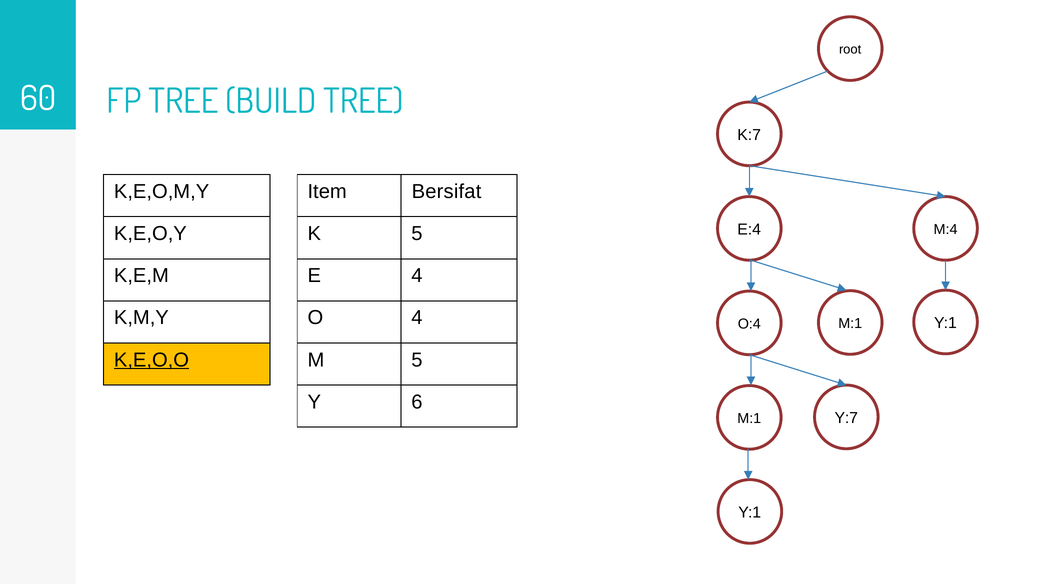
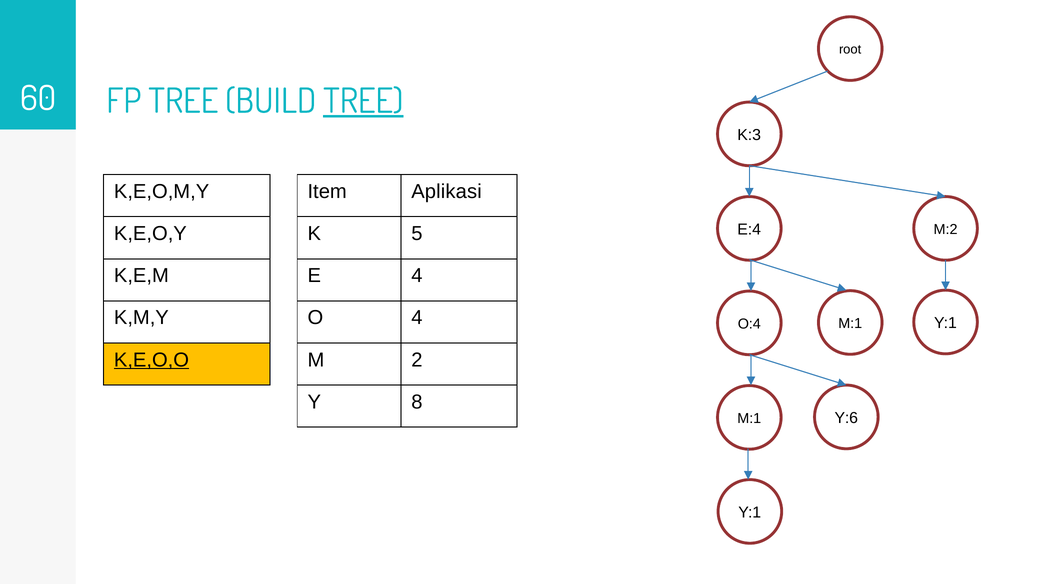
TREE at (363, 101) underline: none -> present
K:7: K:7 -> K:3
Bersifat: Bersifat -> Aplikasi
M:4: M:4 -> M:2
M 5: 5 -> 2
6: 6 -> 8
Y:7: Y:7 -> Y:6
